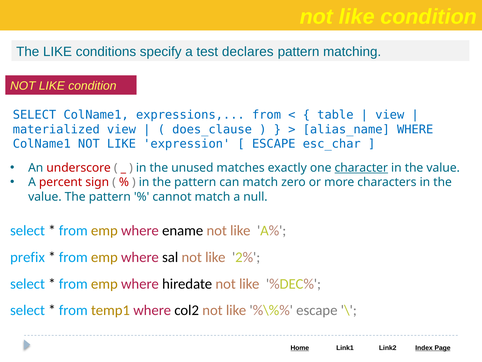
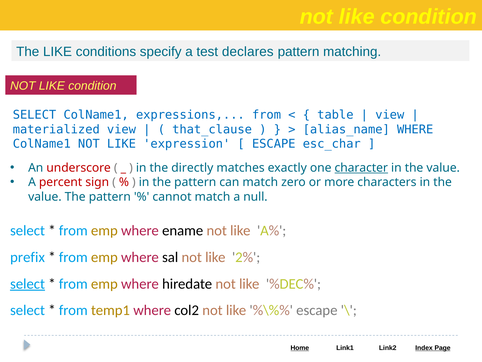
does_clause: does_clause -> that_clause
unused: unused -> directly
select at (28, 283) underline: none -> present
